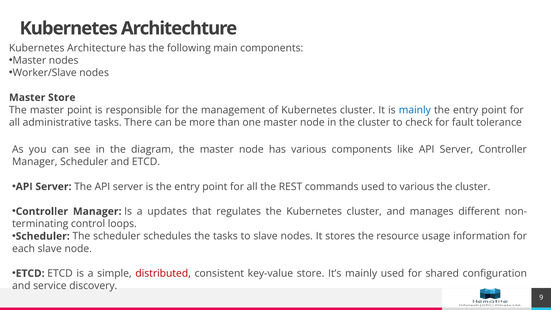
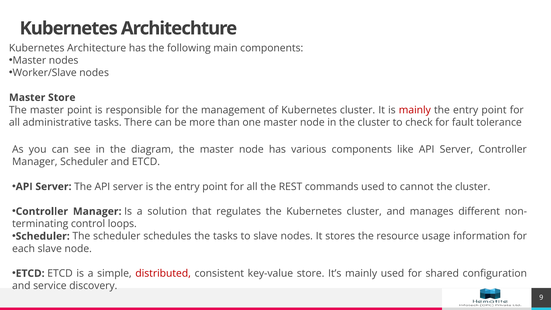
mainly at (415, 110) colour: blue -> red
to various: various -> cannot
updates: updates -> solution
